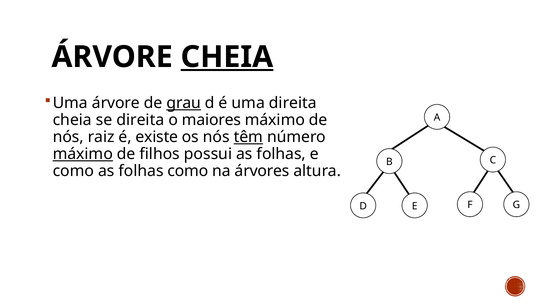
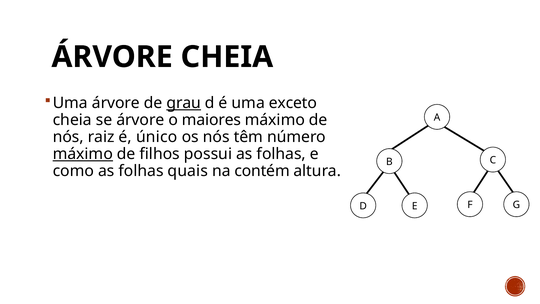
CHEIA at (227, 57) underline: present -> none
uma direita: direita -> exceto
se direita: direita -> árvore
existe: existe -> único
têm underline: present -> none
folhas como: como -> quais
árvores: árvores -> contém
